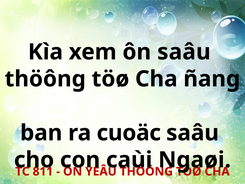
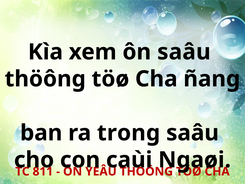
cuoäc: cuoäc -> trong
